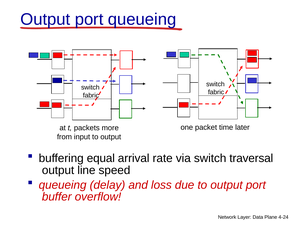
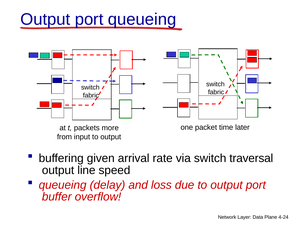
equal: equal -> given
